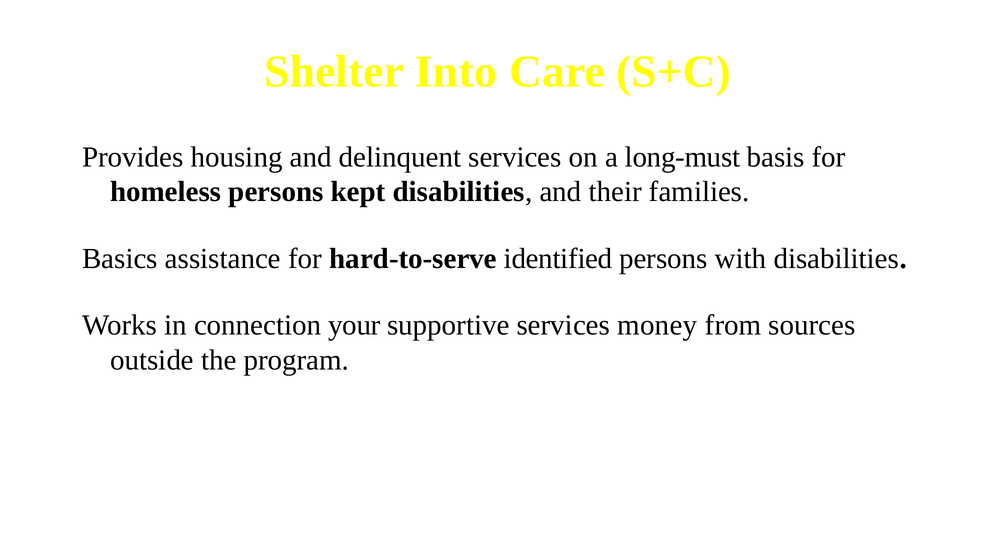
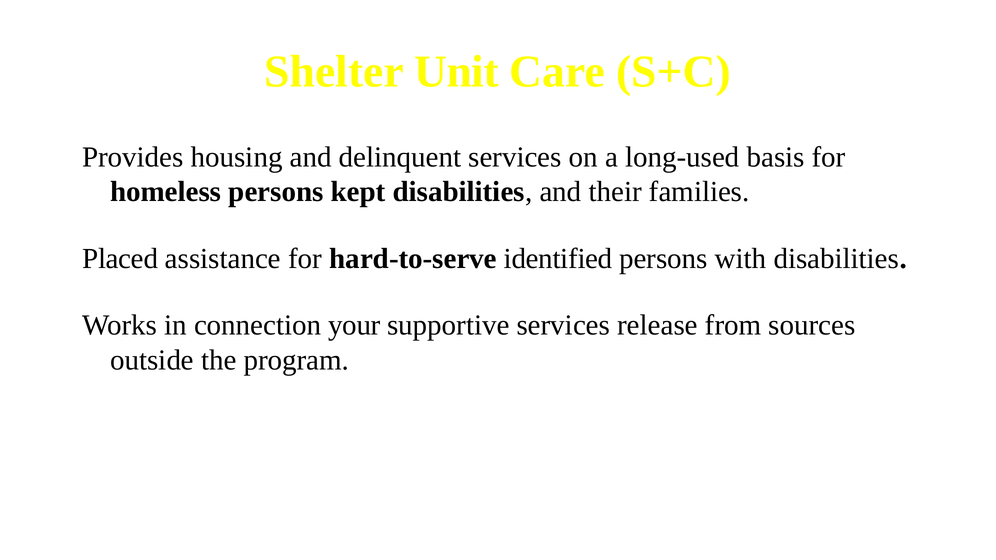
Into: Into -> Unit
long-must: long-must -> long-used
Basics: Basics -> Placed
money: money -> release
